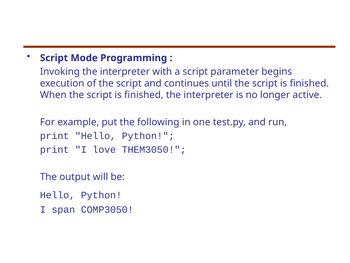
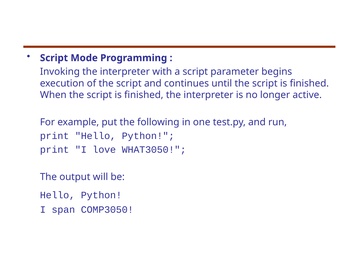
THEM3050: THEM3050 -> WHAT3050
